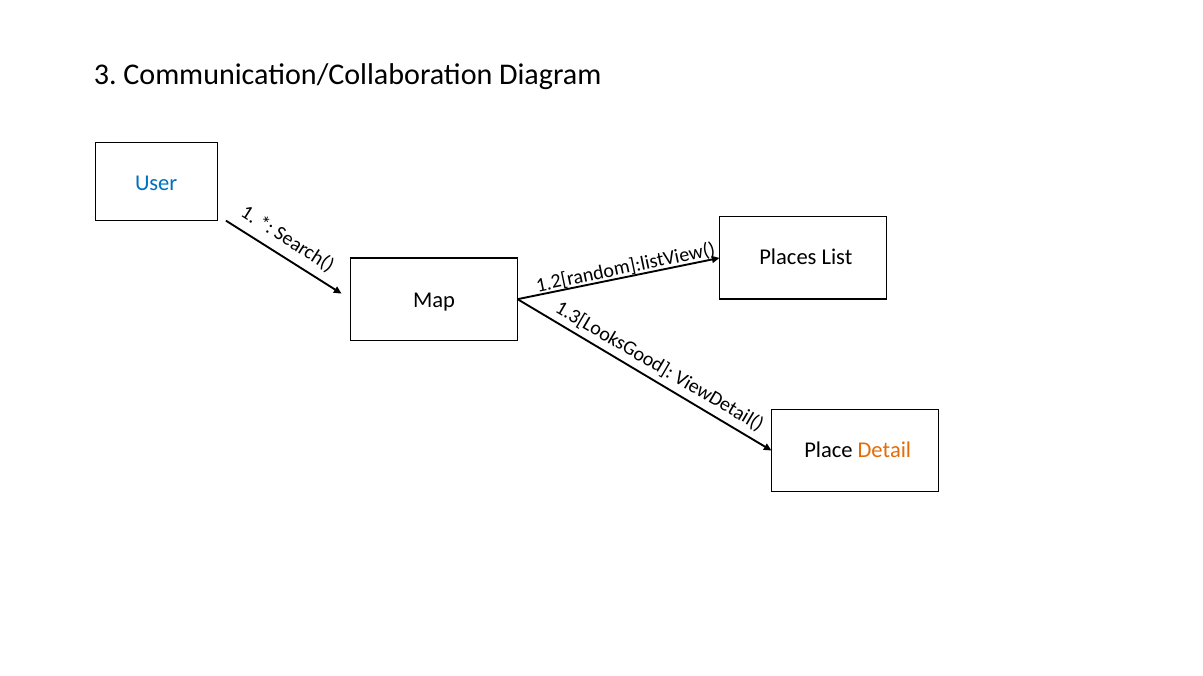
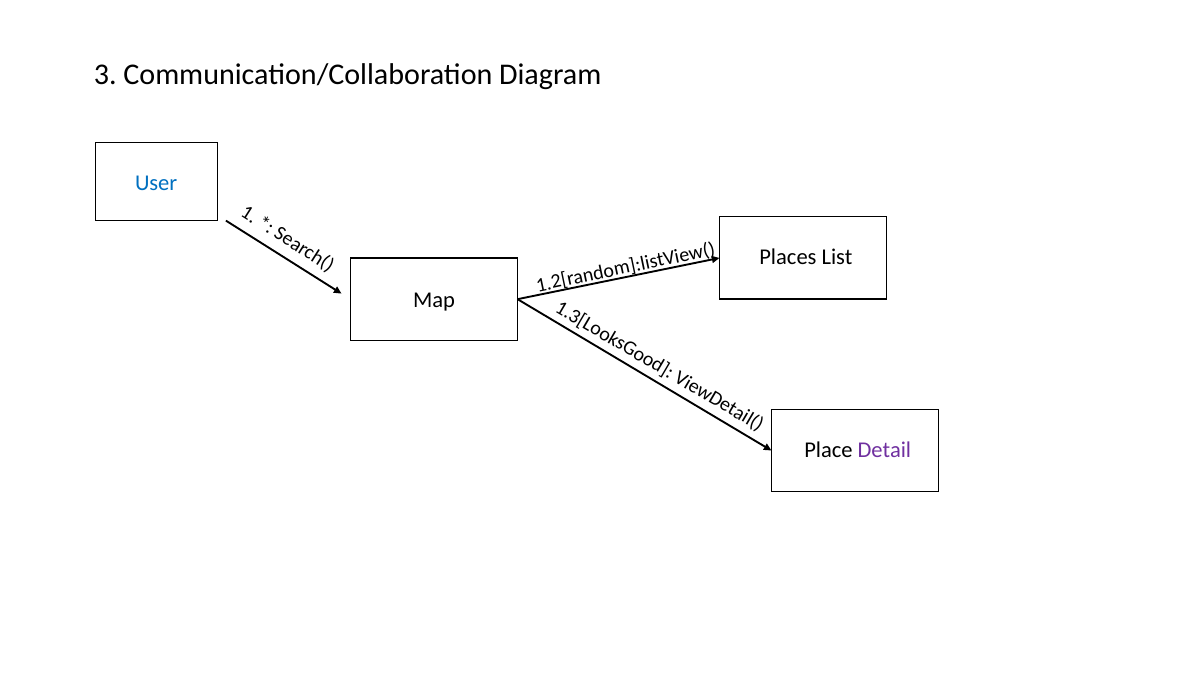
Detail colour: orange -> purple
